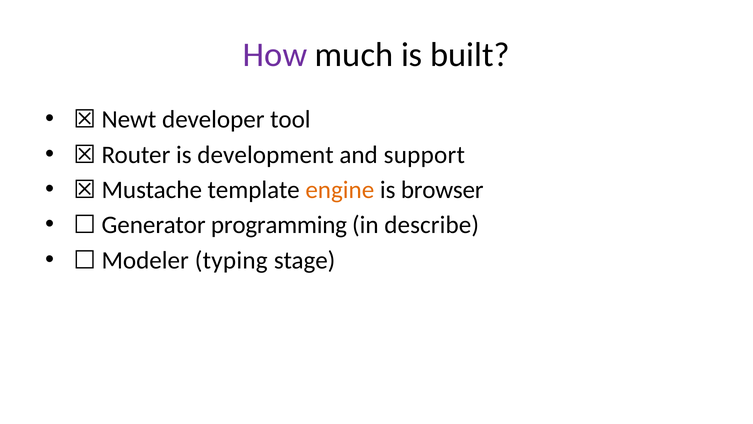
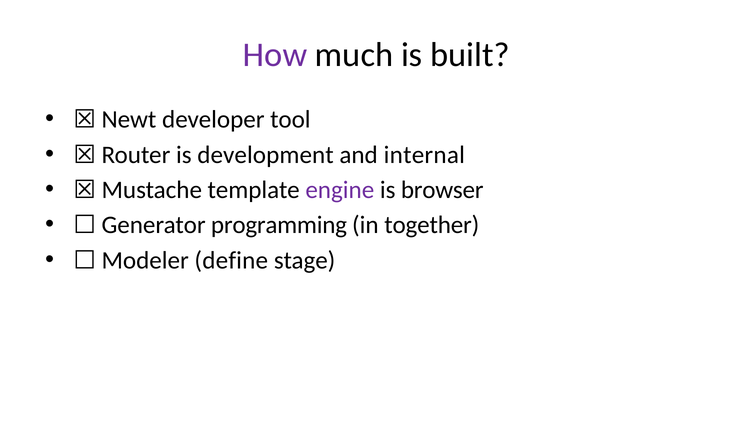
support: support -> internal
engine colour: orange -> purple
describe: describe -> together
typing: typing -> define
